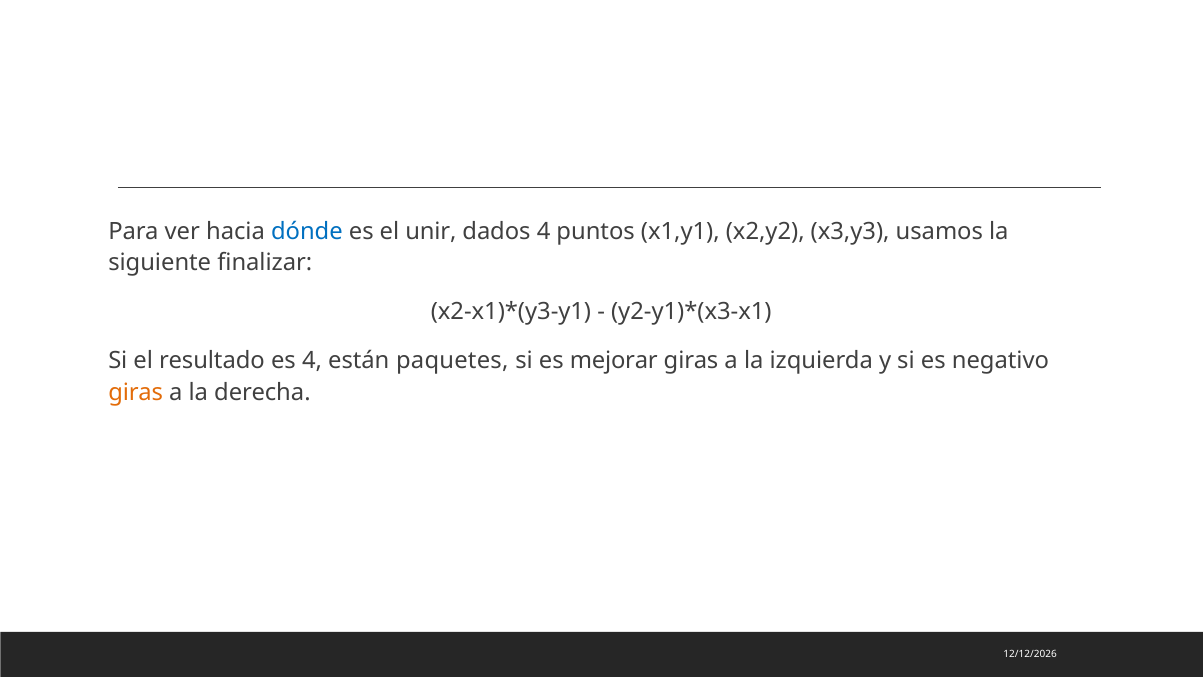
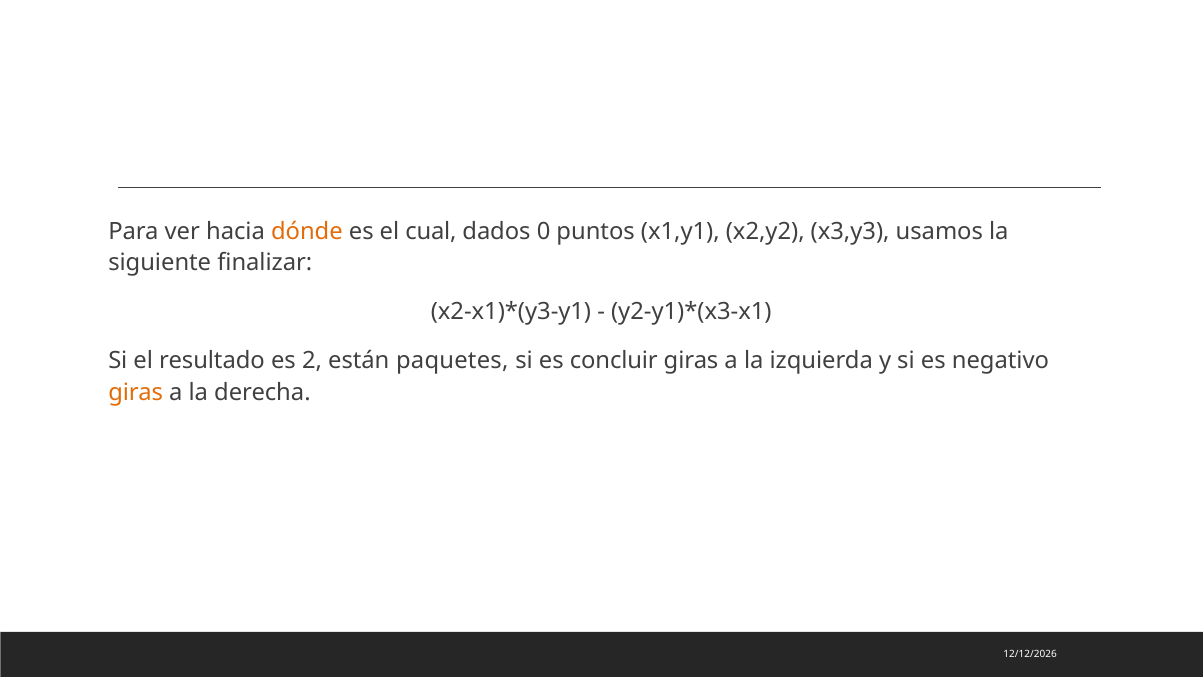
dónde colour: blue -> orange
unir: unir -> cual
dados 4: 4 -> 0
es 4: 4 -> 2
mejorar: mejorar -> concluir
